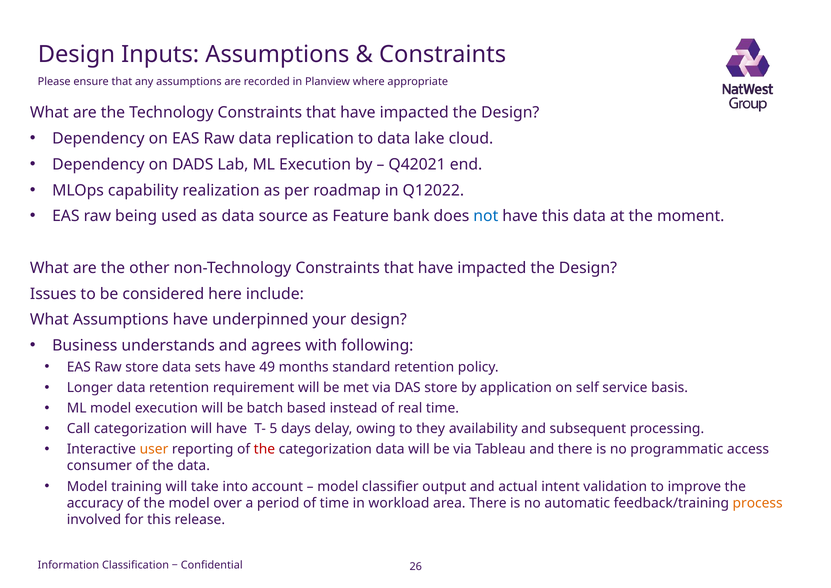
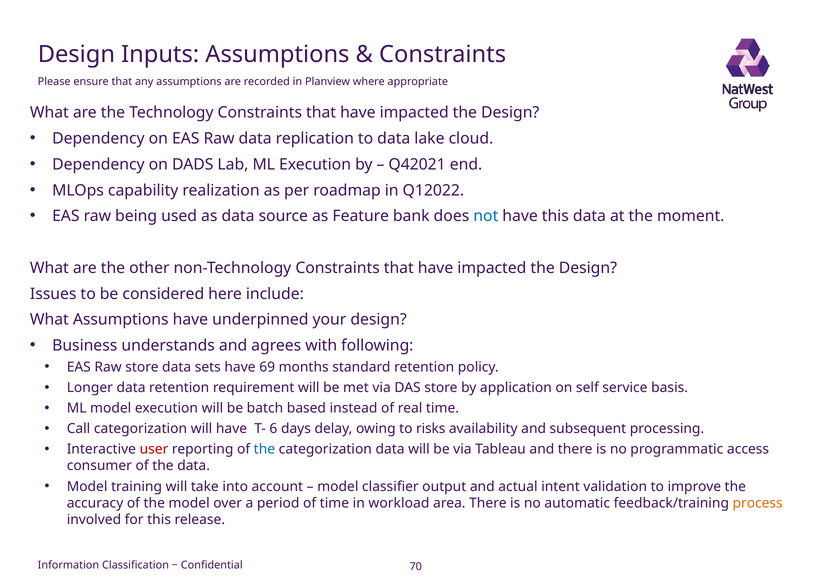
49: 49 -> 69
5: 5 -> 6
they: they -> risks
user colour: orange -> red
the at (264, 449) colour: red -> blue
26: 26 -> 70
